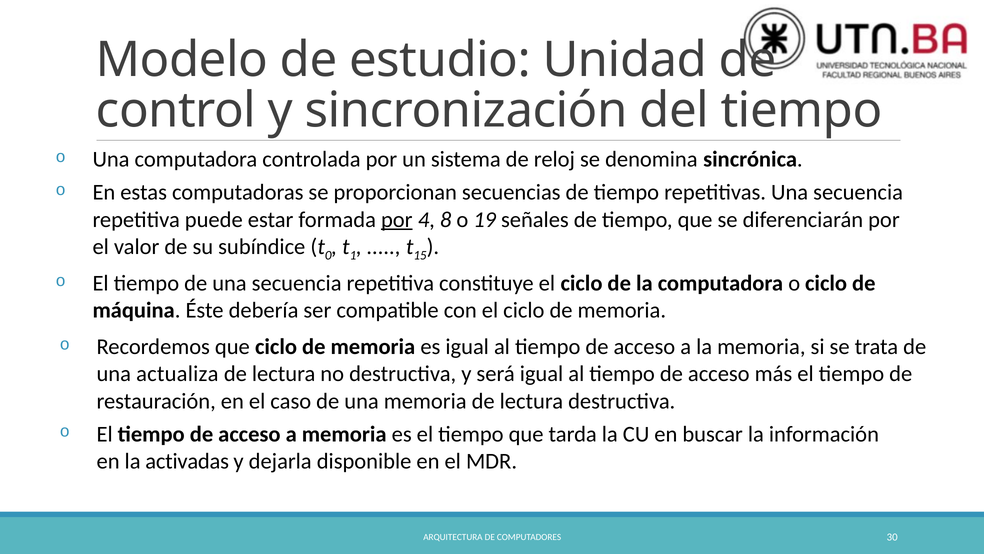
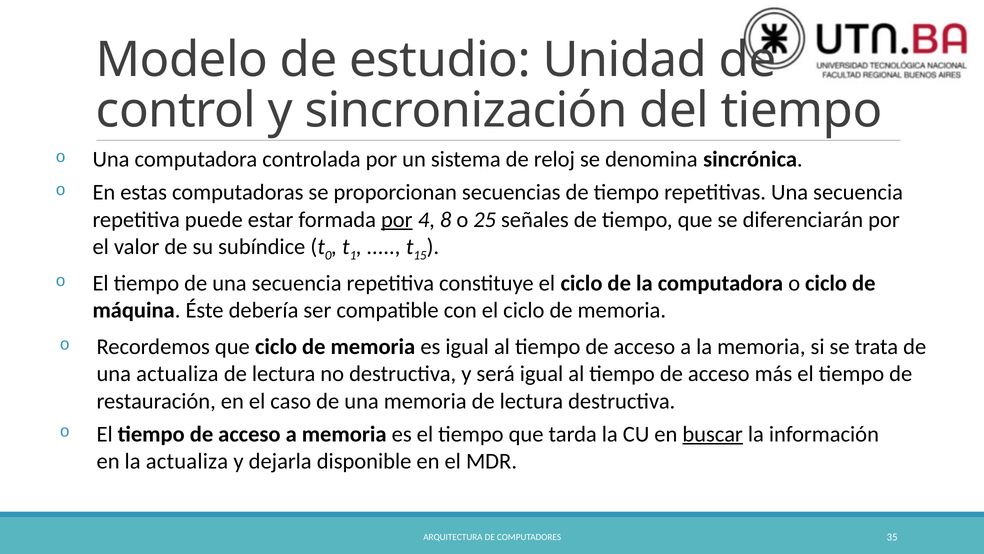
19: 19 -> 25
buscar underline: none -> present
la activadas: activadas -> actualiza
30: 30 -> 35
